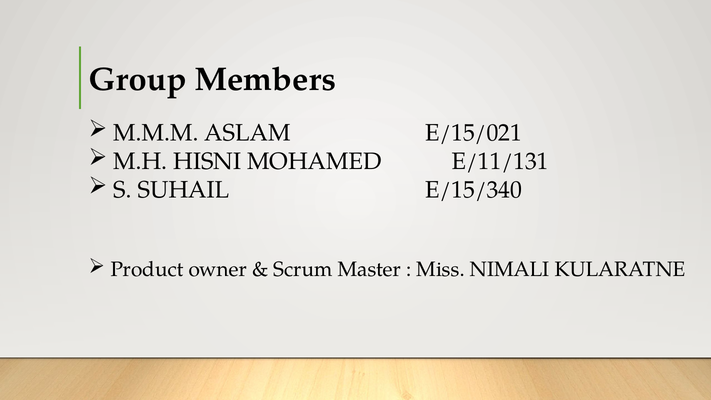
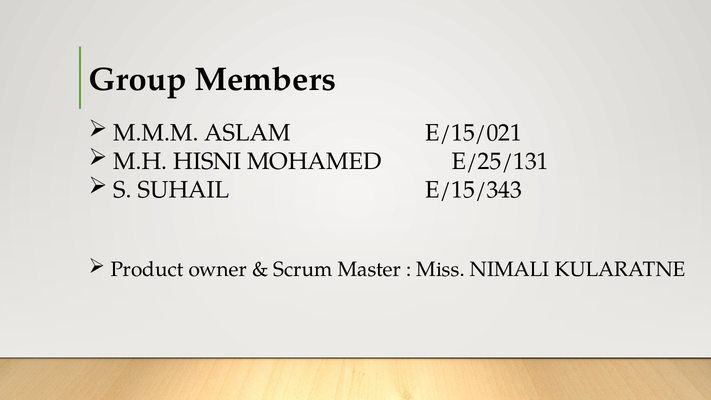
E/11/131: E/11/131 -> E/25/131
E/15/340: E/15/340 -> E/15/343
